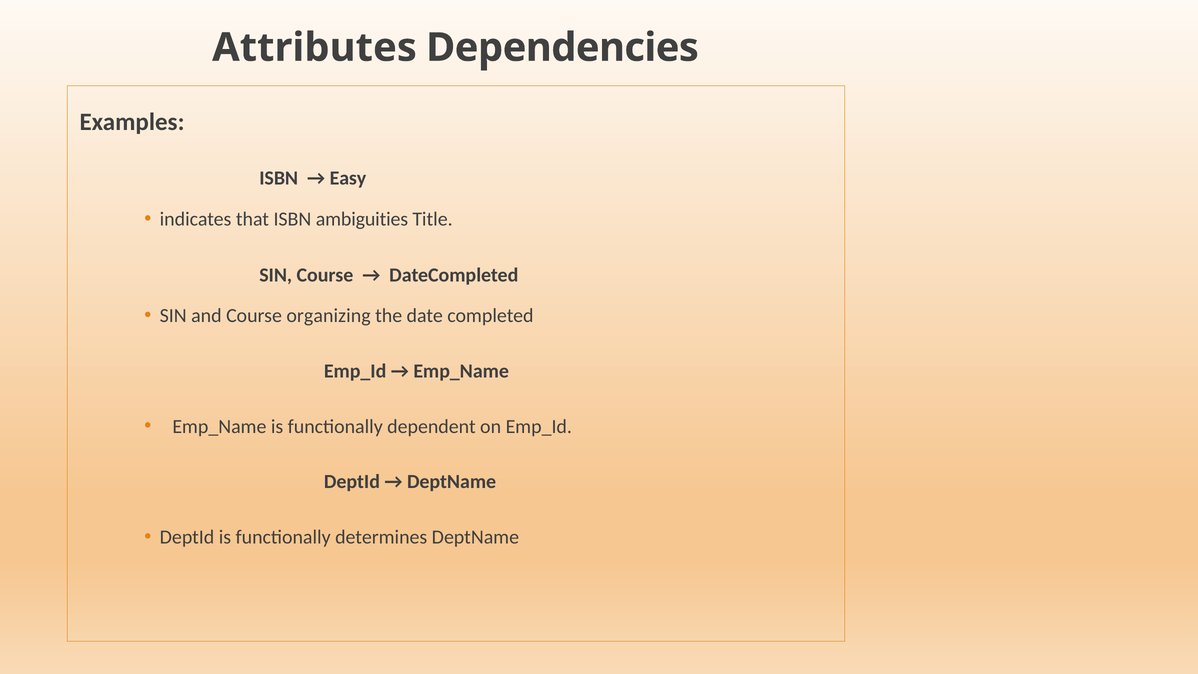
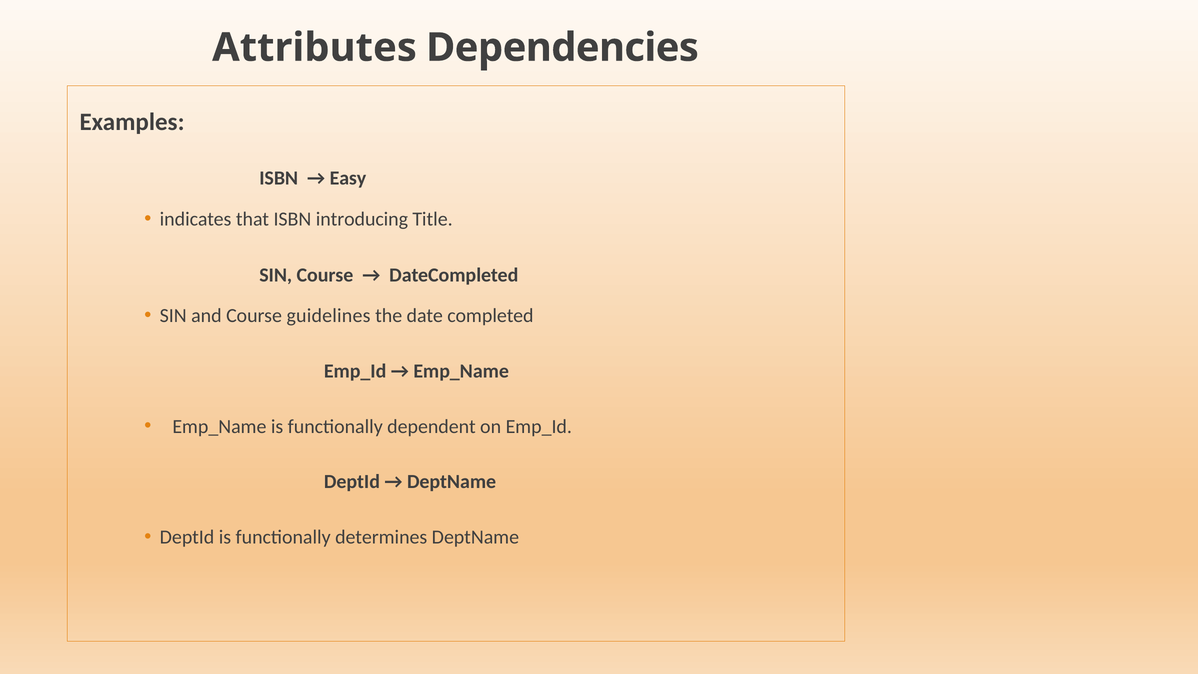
ambiguities: ambiguities -> introducing
organizing: organizing -> guidelines
